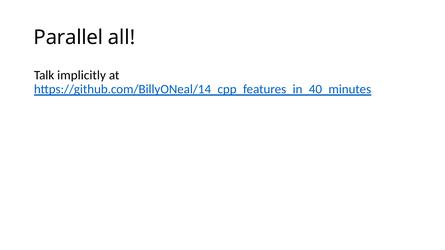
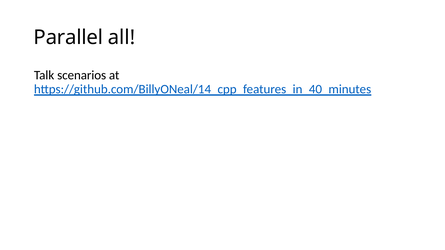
implicitly: implicitly -> scenarios
